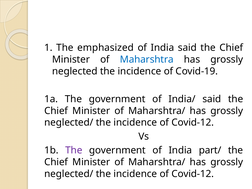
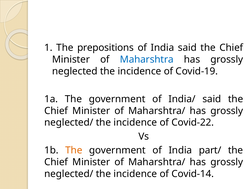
emphasized: emphasized -> prepositions
Covid-12 at (193, 123): Covid-12 -> Covid-22
The at (74, 150) colour: purple -> orange
Covid-12 at (193, 174): Covid-12 -> Covid-14
